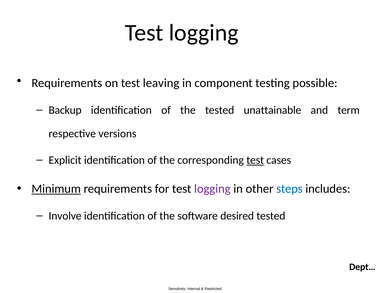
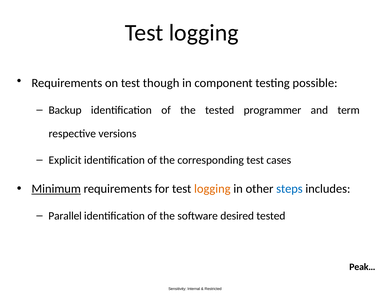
leaving: leaving -> though
unattainable: unattainable -> programmer
test at (255, 160) underline: present -> none
logging at (212, 188) colour: purple -> orange
Involve: Involve -> Parallel
Dept…: Dept… -> Peak…
